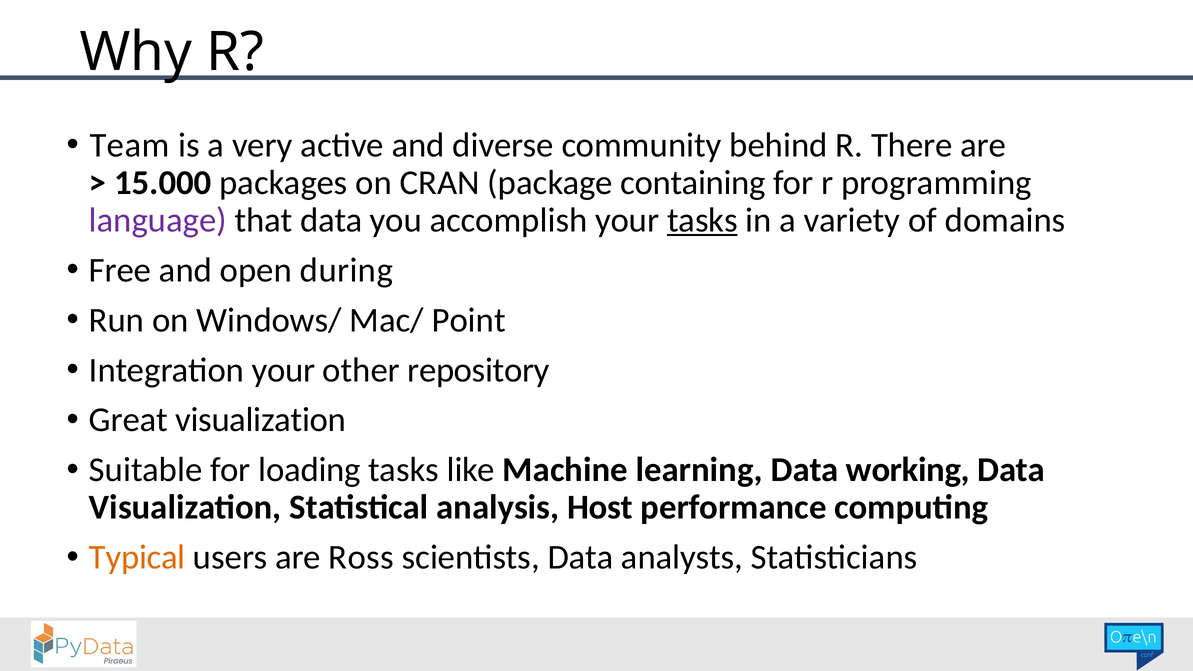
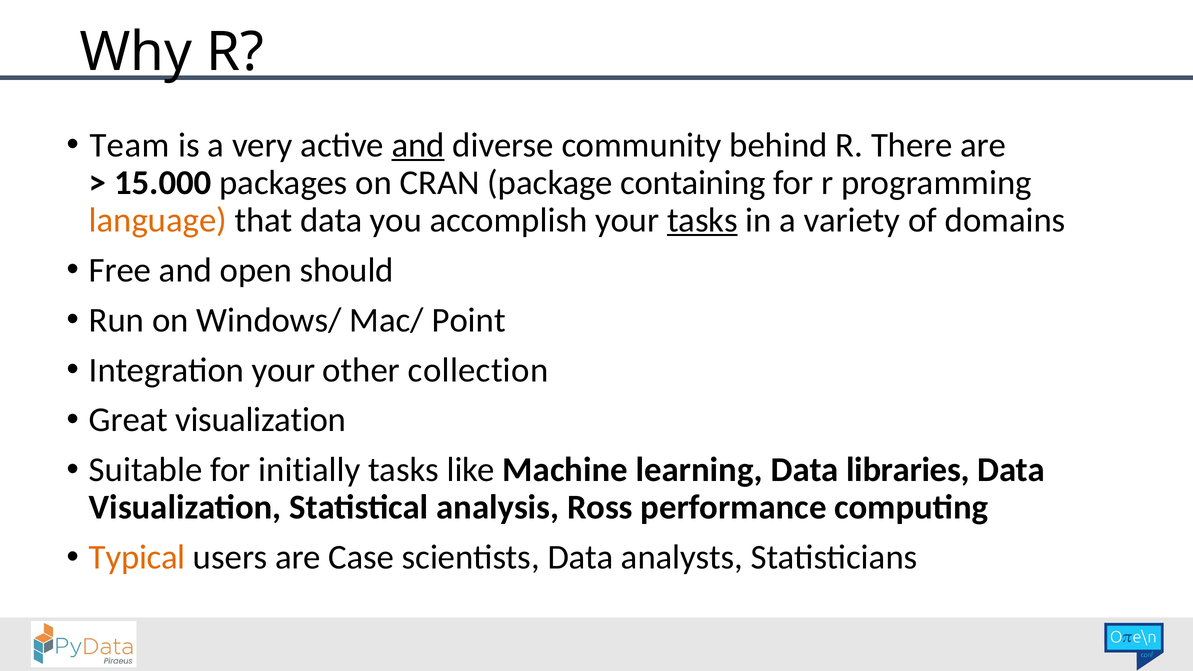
and at (418, 145) underline: none -> present
language colour: purple -> orange
during: during -> should
repository: repository -> collection
loading: loading -> initially
working: working -> libraries
Host: Host -> Ross
Ross: Ross -> Case
